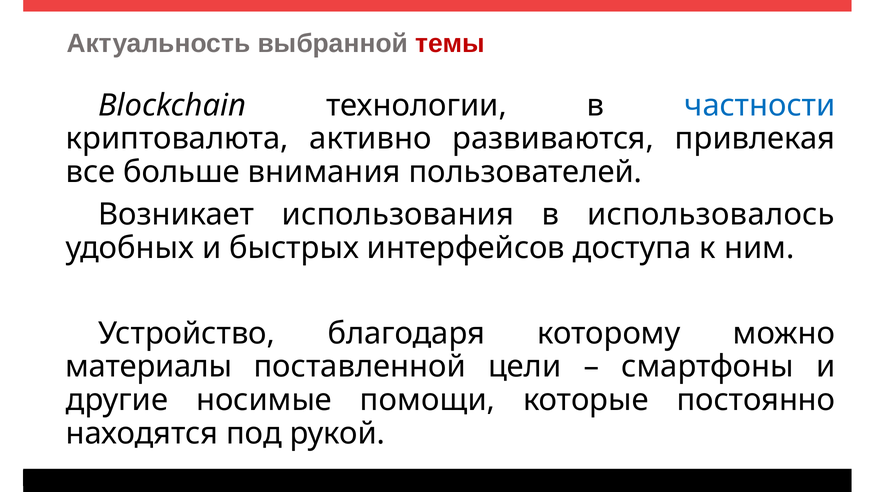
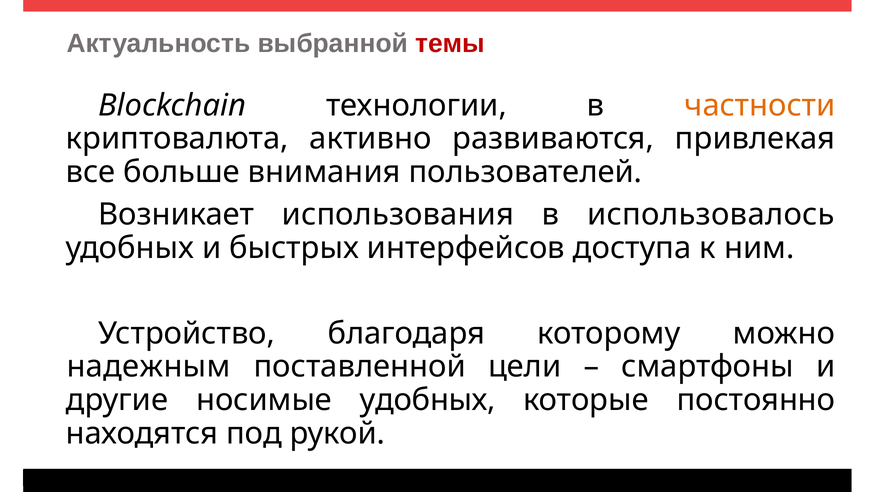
частности colour: blue -> orange
материалы: материалы -> надежным
носимые помощи: помощи -> удобных
